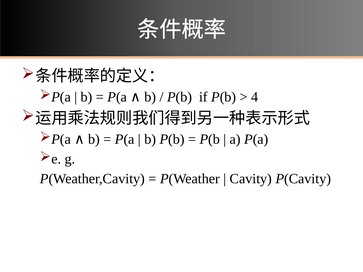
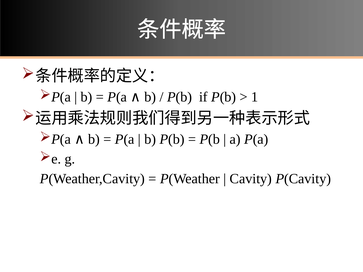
4: 4 -> 1
